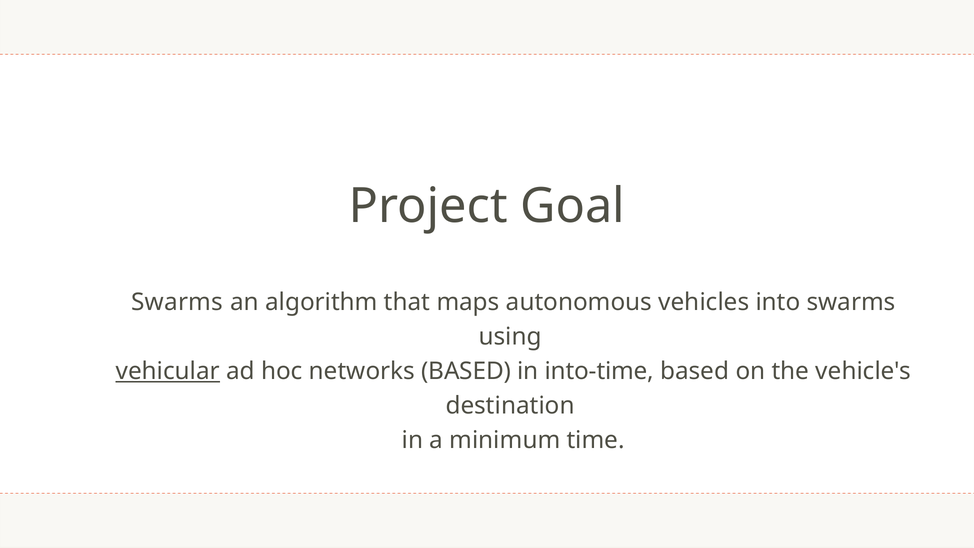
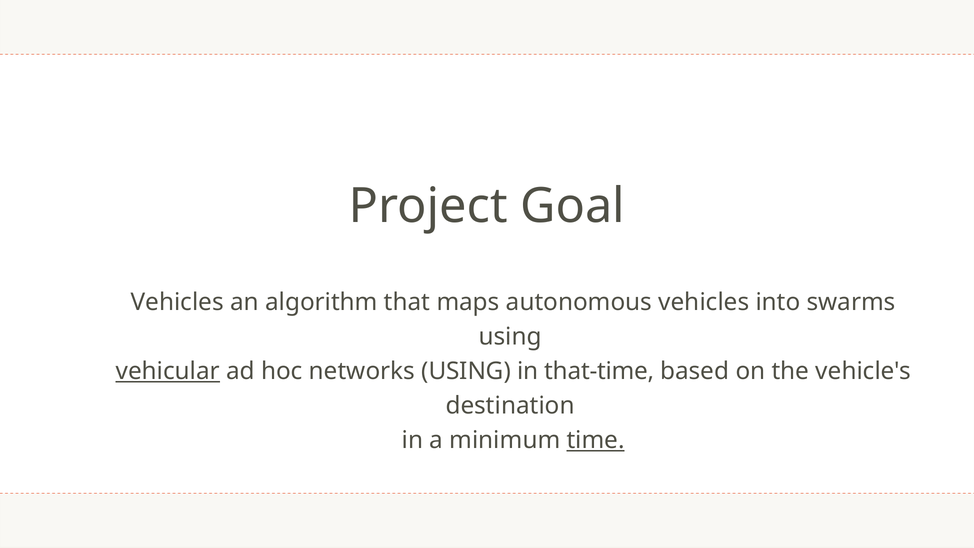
Swarms at (177, 302): Swarms -> Vehicles
networks BASED: BASED -> USING
into-time: into-time -> that-time
time underline: none -> present
